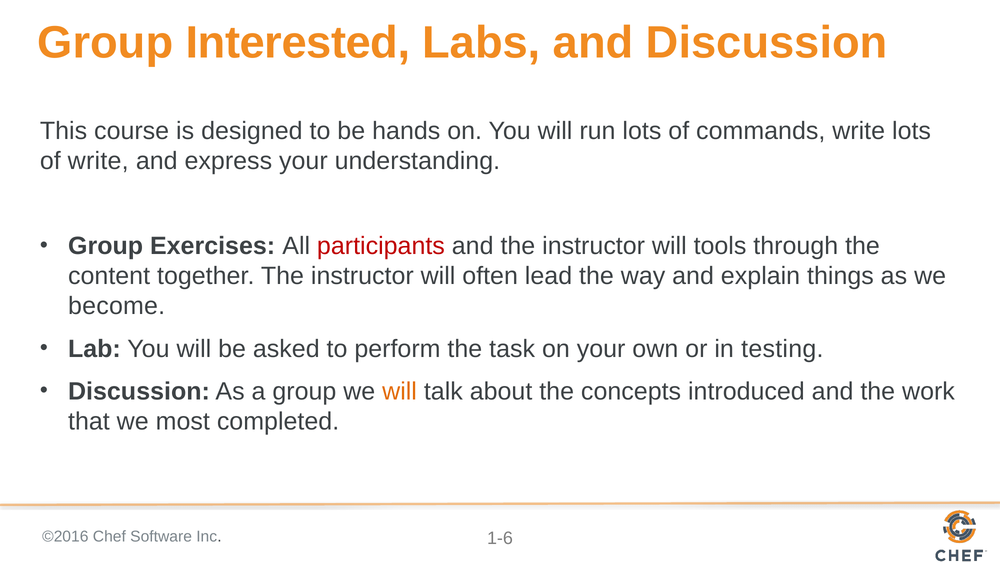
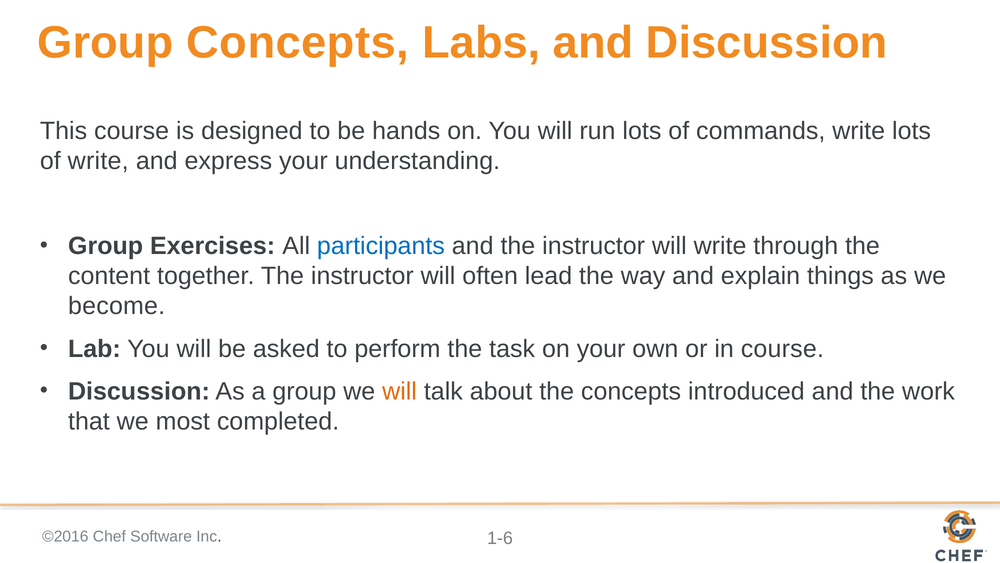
Group Interested: Interested -> Concepts
participants colour: red -> blue
will tools: tools -> write
in testing: testing -> course
